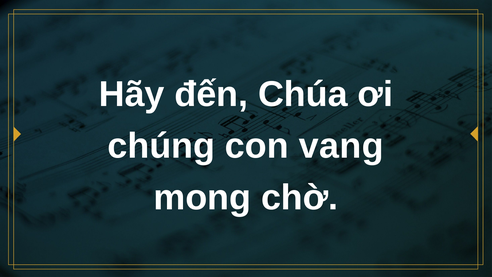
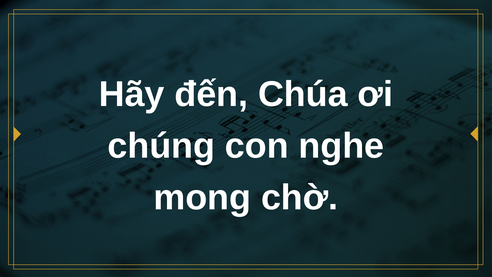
vang: vang -> nghe
